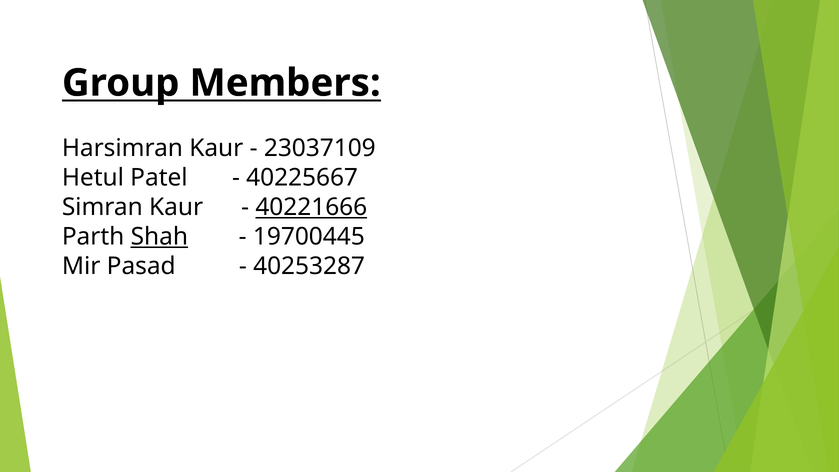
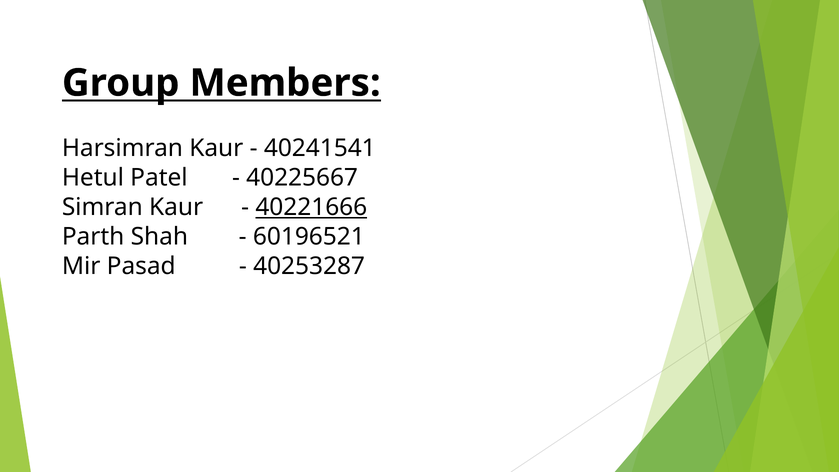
23037109: 23037109 -> 40241541
Shah underline: present -> none
19700445: 19700445 -> 60196521
